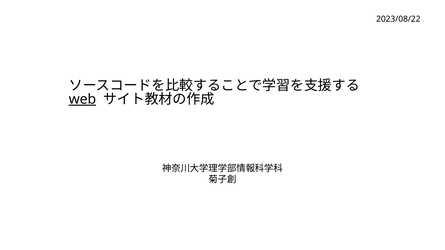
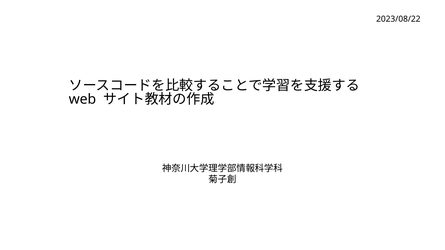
web underline: present -> none
